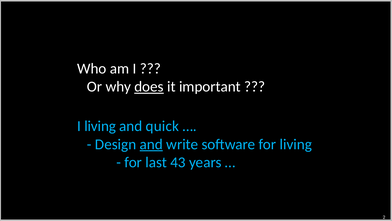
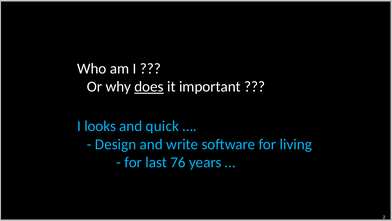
I living: living -> looks
and at (151, 144) underline: present -> none
43: 43 -> 76
